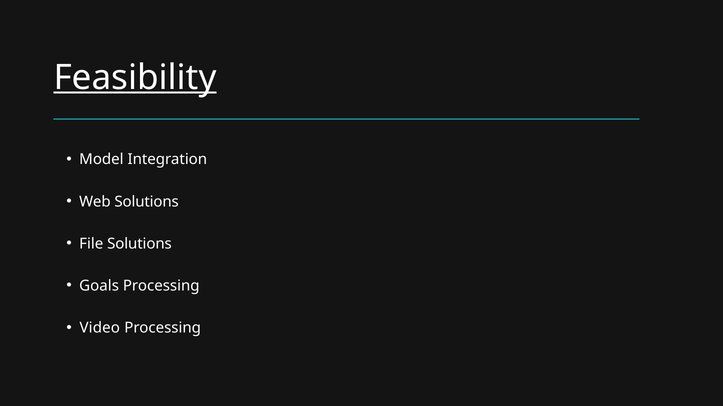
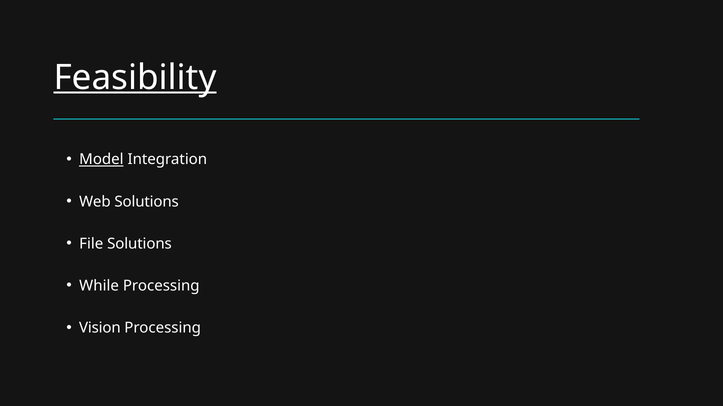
Model underline: none -> present
Goals: Goals -> While
Video: Video -> Vision
